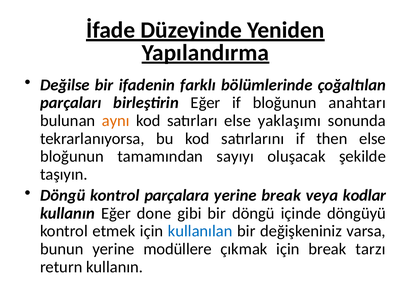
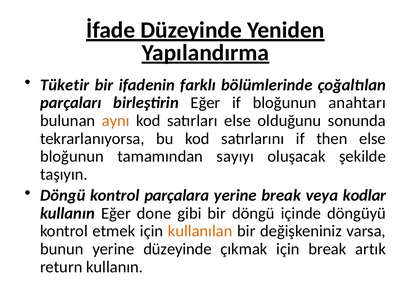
Değilse: Değilse -> Tüketir
yaklaşımı: yaklaşımı -> olduğunu
kullanılan colour: blue -> orange
yerine modüllere: modüllere -> düzeyinde
tarzı: tarzı -> artık
